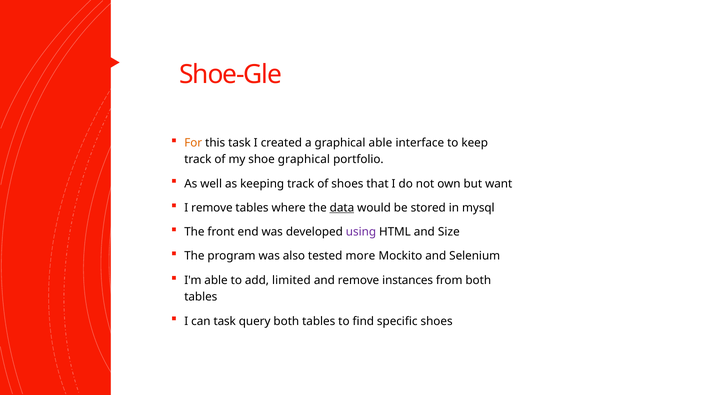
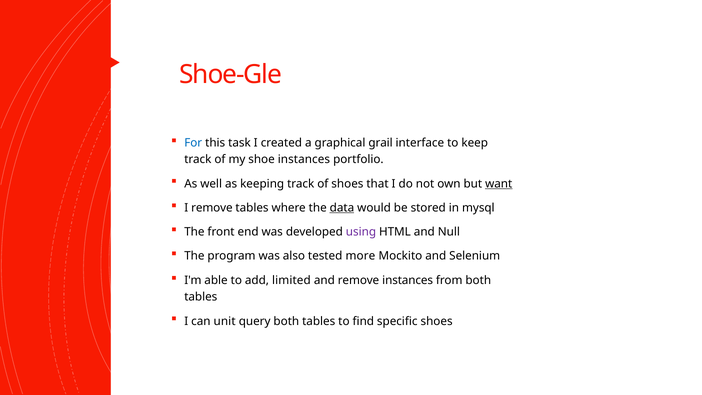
For colour: orange -> blue
graphical able: able -> grail
shoe graphical: graphical -> instances
want underline: none -> present
Size: Size -> Null
can task: task -> unit
